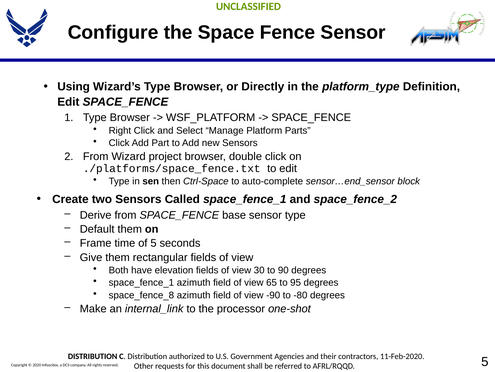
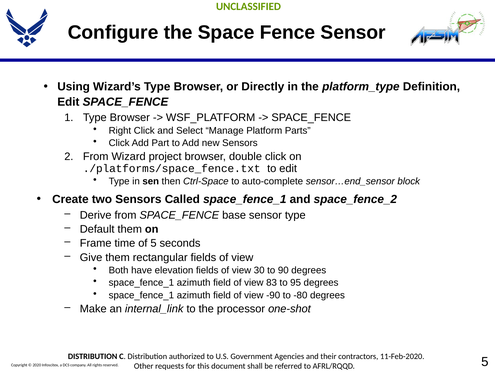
65: 65 -> 83
space_fence_8 at (141, 295): space_fence_8 -> space_fence_1
